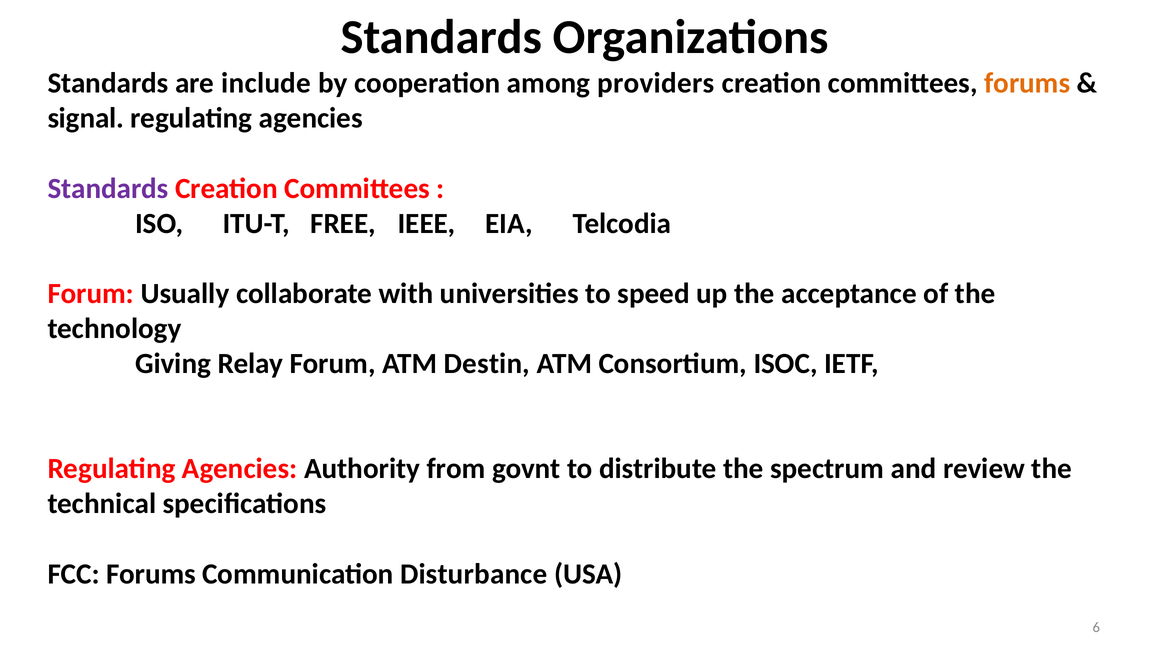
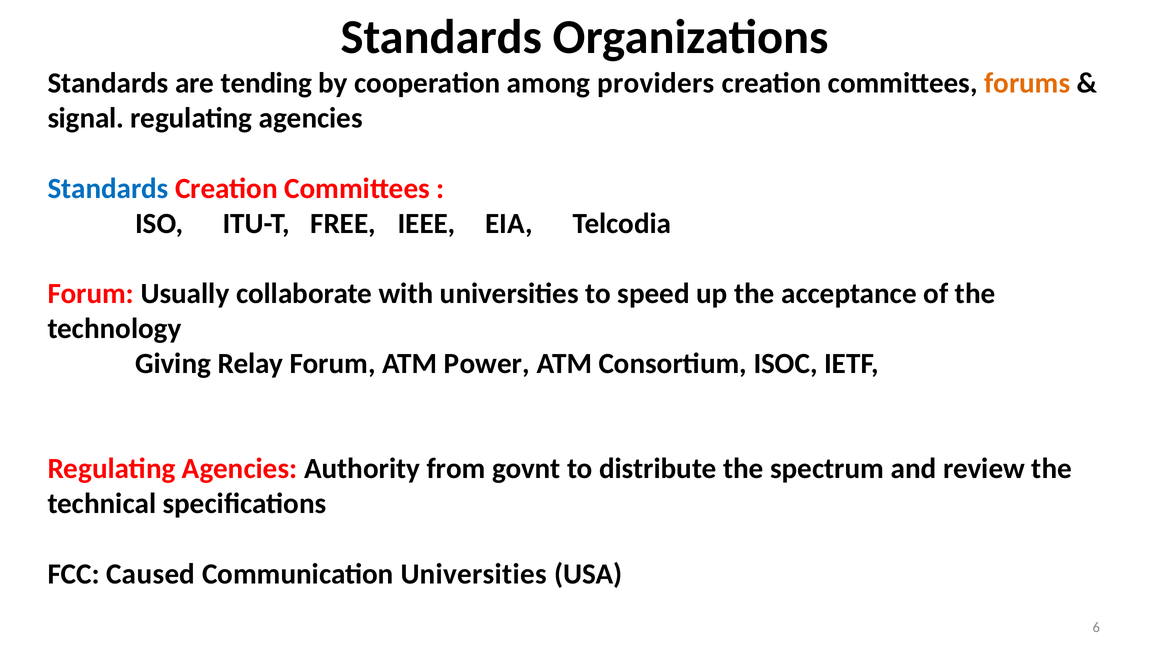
include: include -> tending
Standards at (108, 188) colour: purple -> blue
Destin: Destin -> Power
FCC Forums: Forums -> Caused
Communication Disturbance: Disturbance -> Universities
